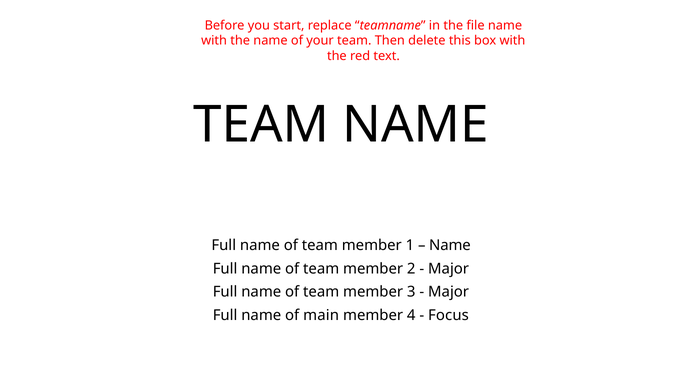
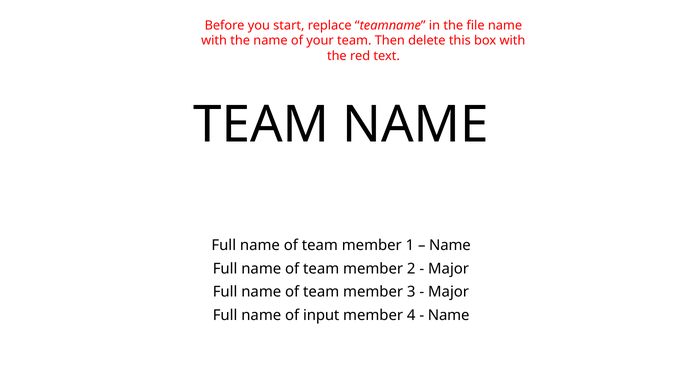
main: main -> input
Focus at (448, 315): Focus -> Name
